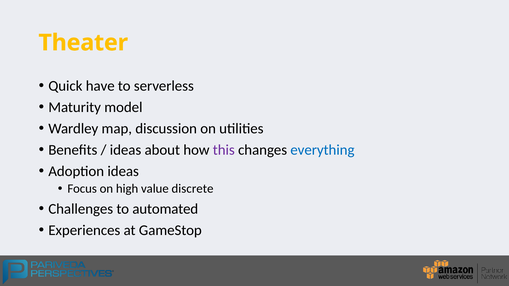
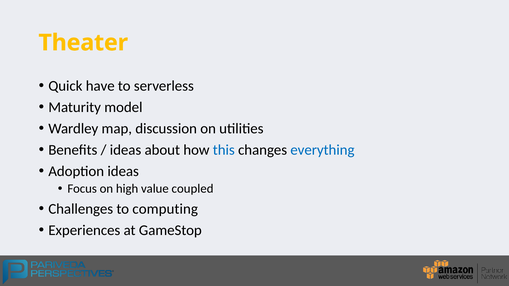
this colour: purple -> blue
discrete: discrete -> coupled
automated: automated -> computing
